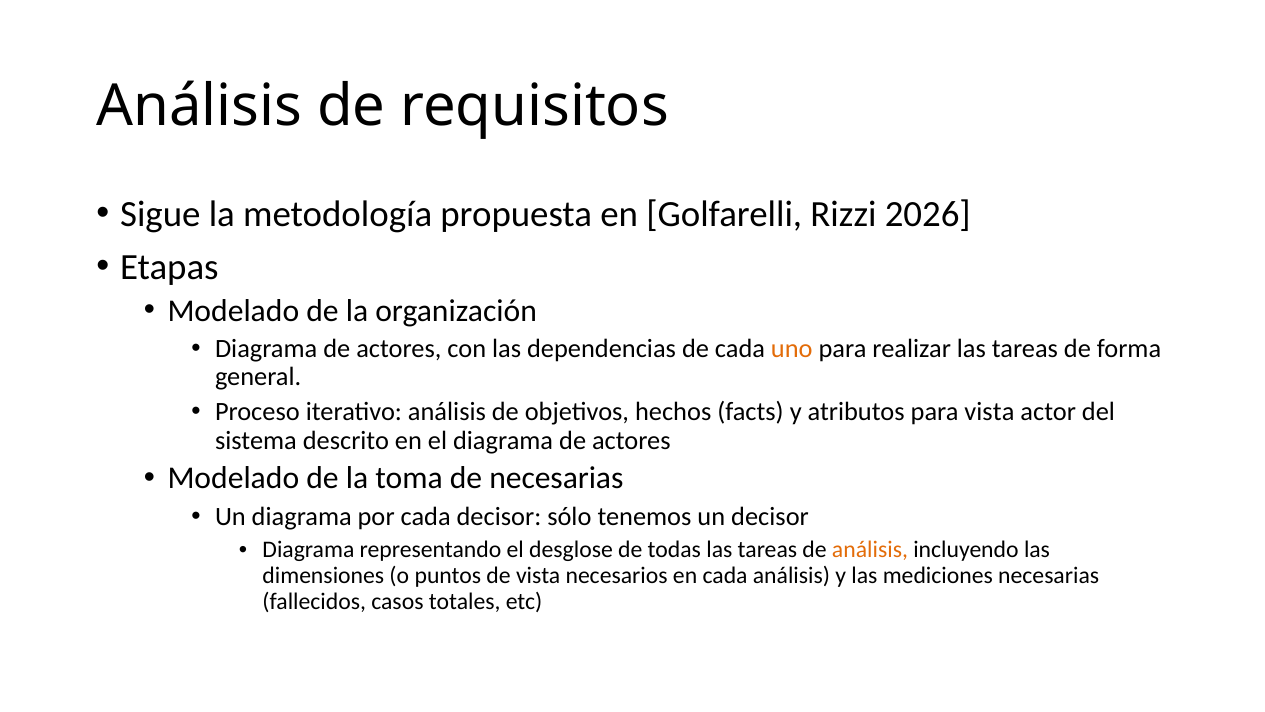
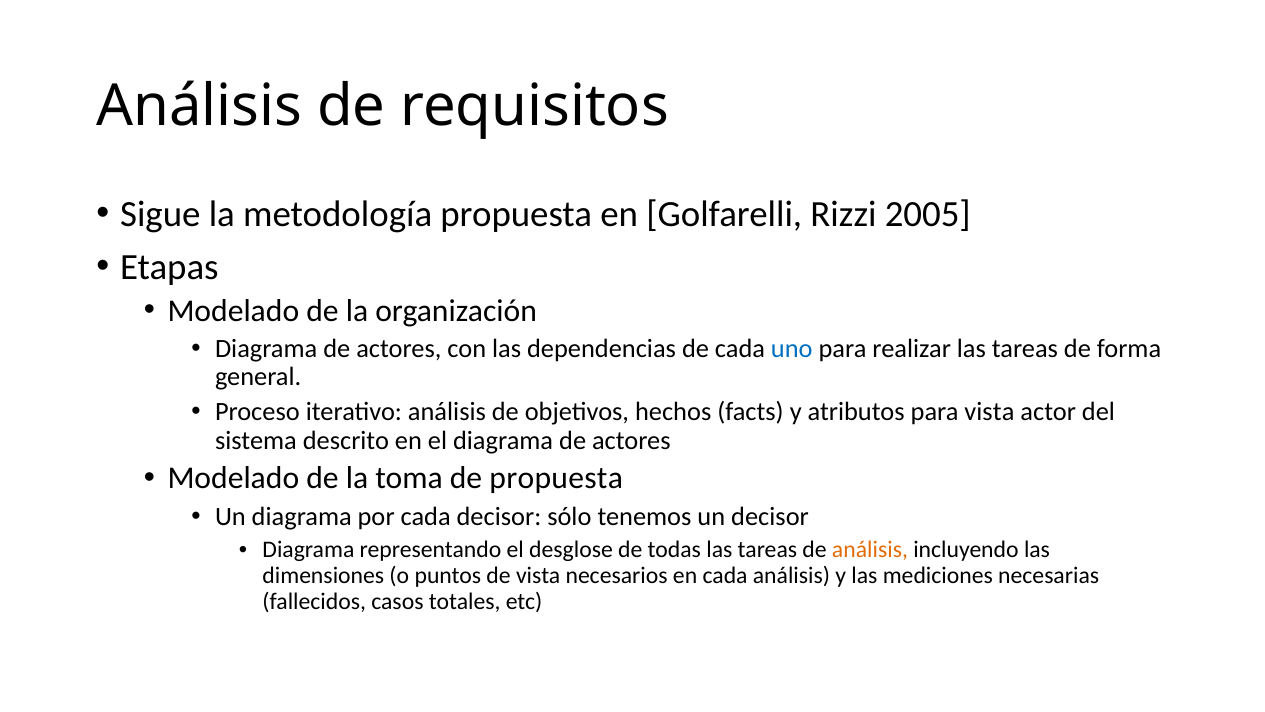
2026: 2026 -> 2005
uno colour: orange -> blue
de necesarias: necesarias -> propuesta
